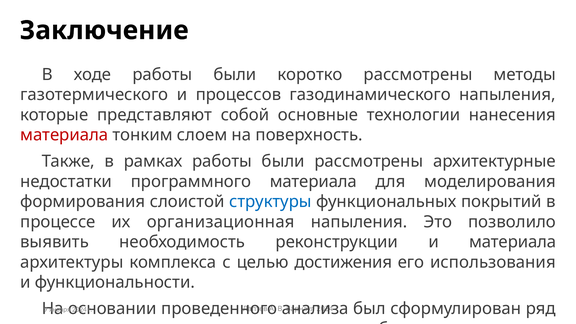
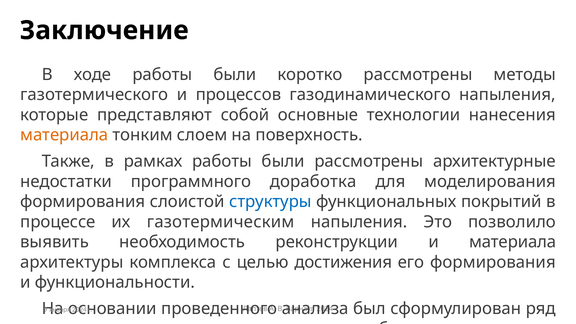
материала at (64, 135) colour: red -> orange
программного материала: материала -> доработка
организационная: организационная -> газотермическим
его использования: использования -> формирования
